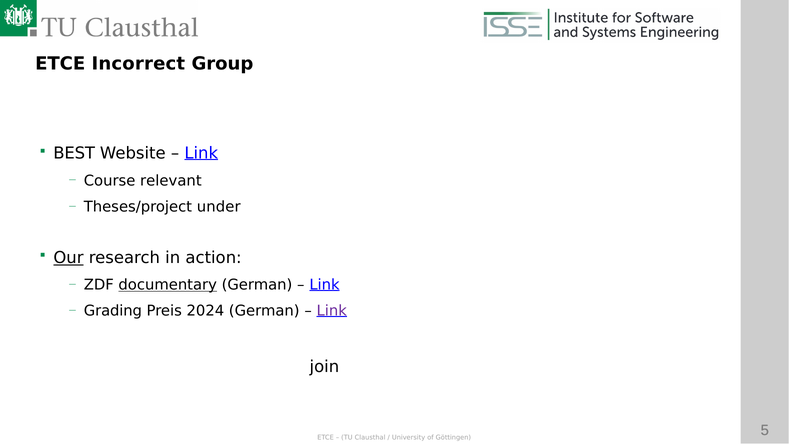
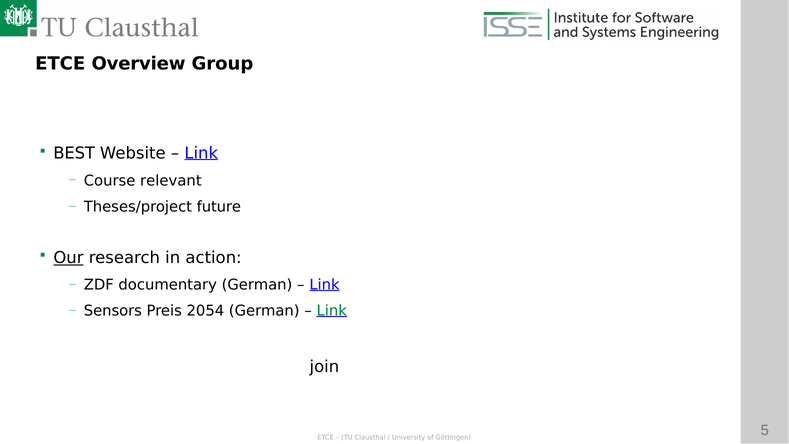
Incorrect: Incorrect -> Overview
under: under -> future
documentary underline: present -> none
Grading: Grading -> Sensors
2024: 2024 -> 2054
Link at (332, 311) colour: purple -> green
